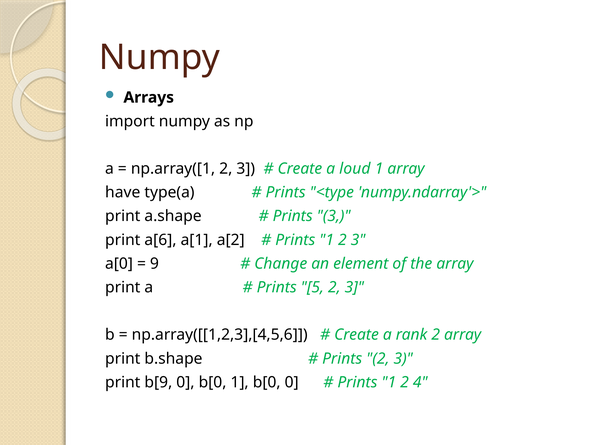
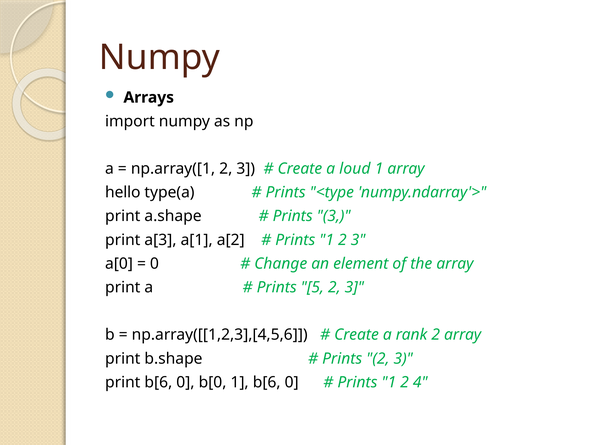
have: have -> hello
a[6: a[6 -> a[3
9 at (154, 263): 9 -> 0
print b[9: b[9 -> b[6
1 b[0: b[0 -> b[6
